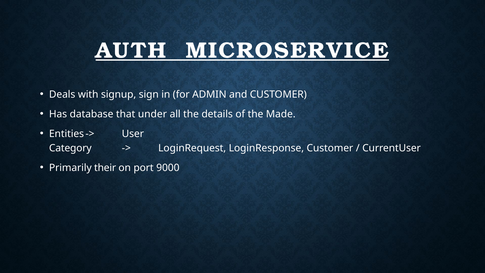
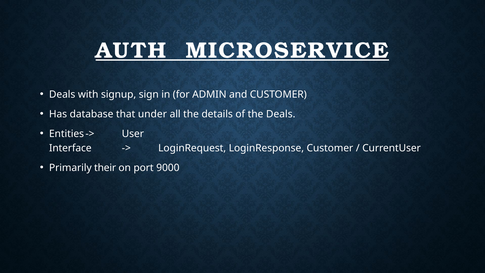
the Made: Made -> Deals
Category: Category -> Interface
